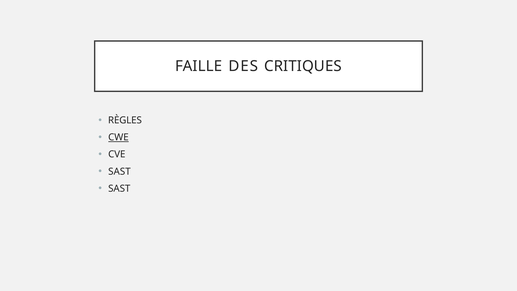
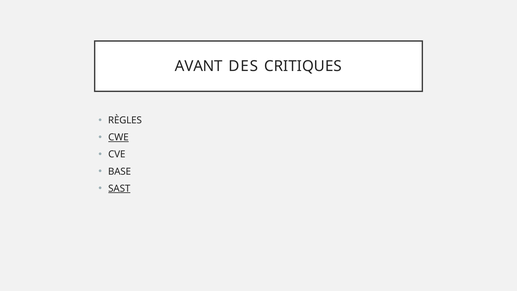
FAILLE: FAILLE -> AVANT
SAST at (119, 171): SAST -> BASE
SAST at (119, 188) underline: none -> present
